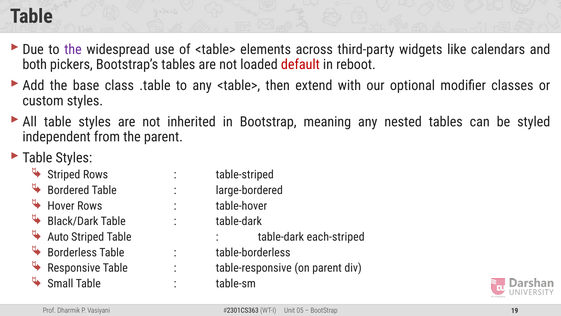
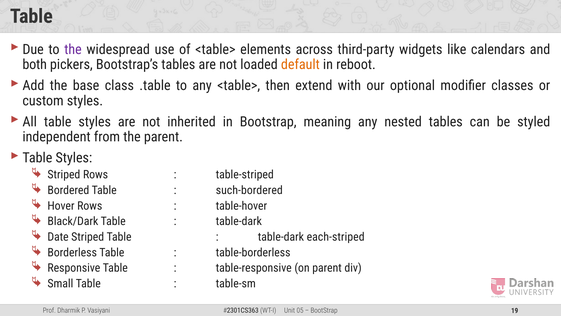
default colour: red -> orange
large-bordered: large-bordered -> such-bordered
Auto: Auto -> Date
